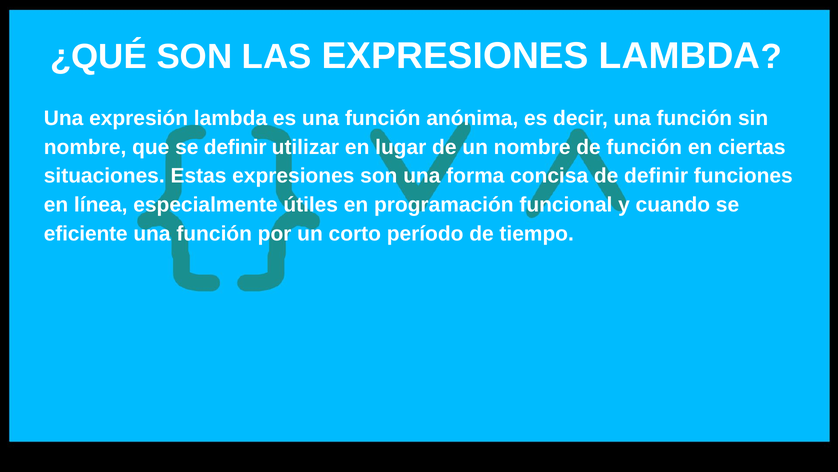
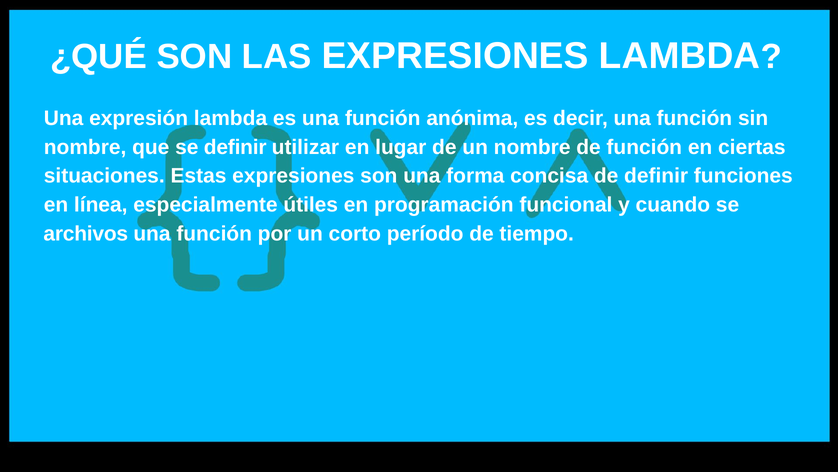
eficiente: eficiente -> archivos
